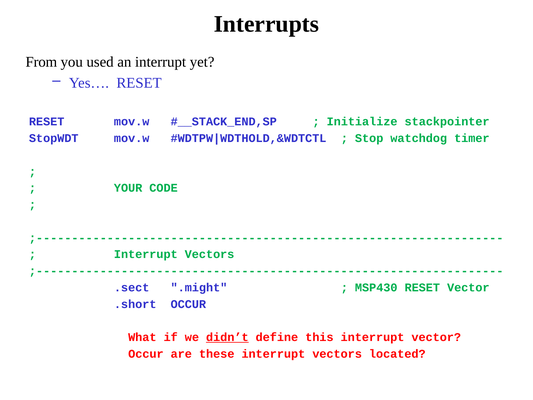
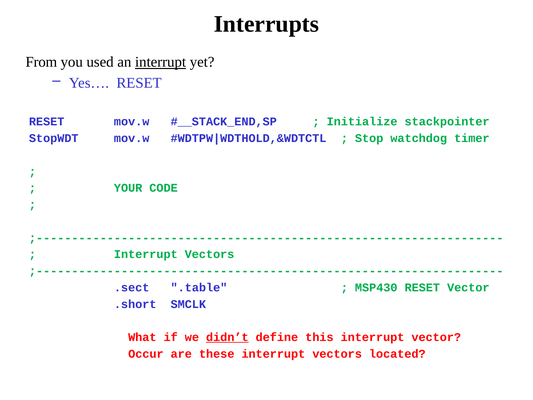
interrupt at (161, 62) underline: none -> present
.might: .might -> .table
.short OCCUR: OCCUR -> SMCLK
